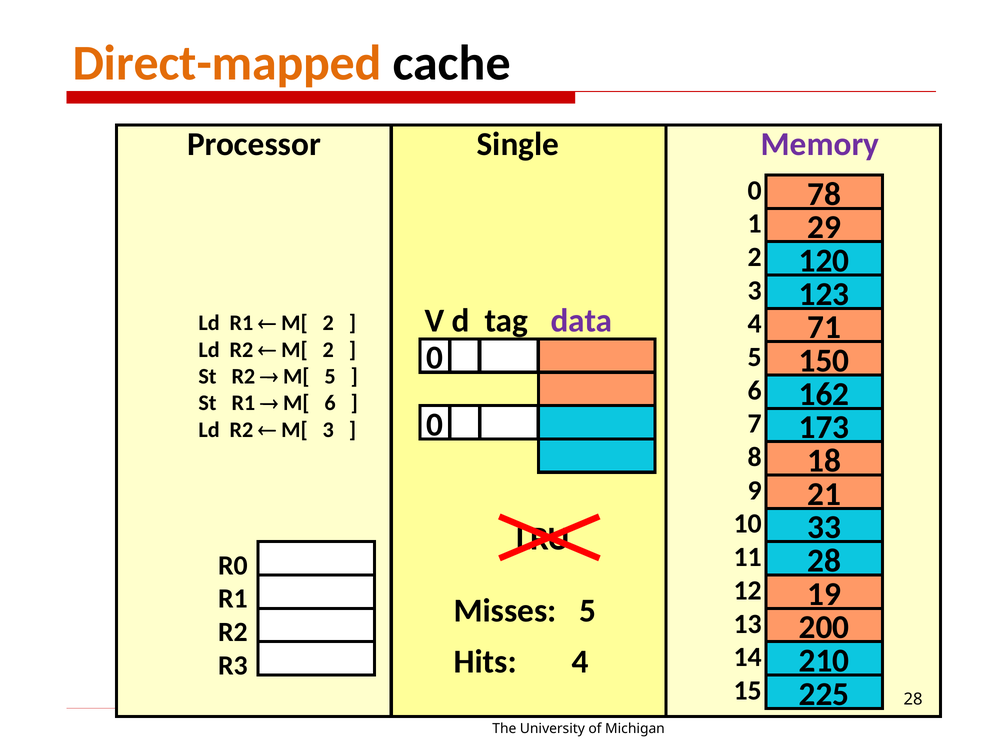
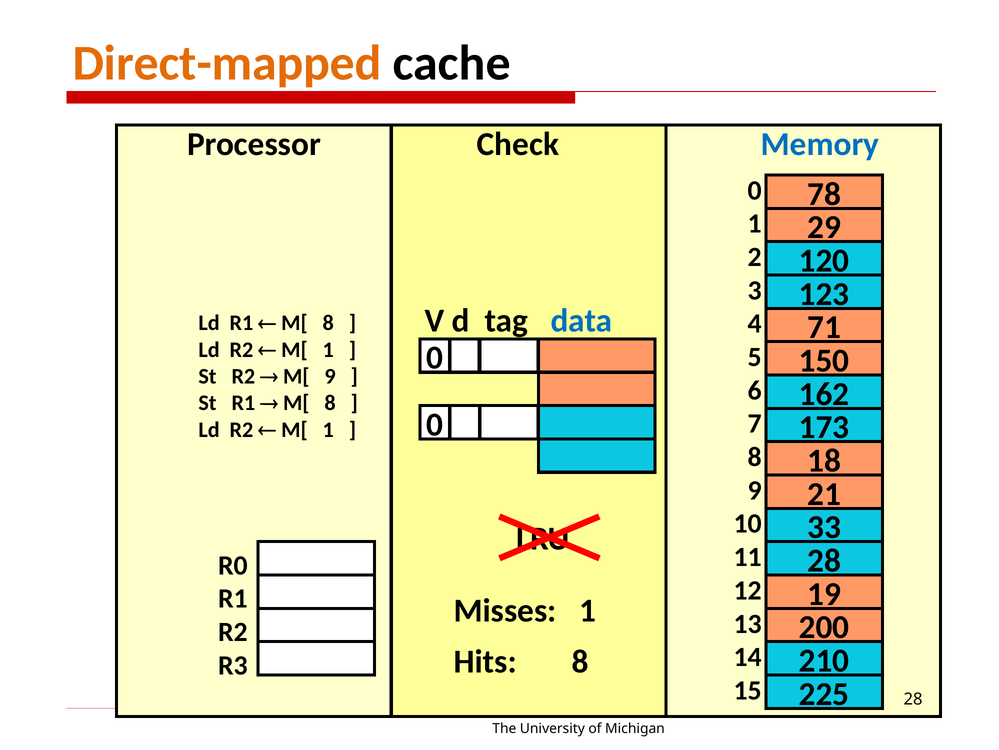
Single: Single -> Check
Memory colour: purple -> blue
data colour: purple -> blue
2 at (328, 323): 2 -> 8
2 at (328, 349): 2 -> 1
M[ 5: 5 -> 9
6 at (330, 403): 6 -> 8
3 at (328, 429): 3 -> 1
Misses 5: 5 -> 1
Hits 4: 4 -> 8
